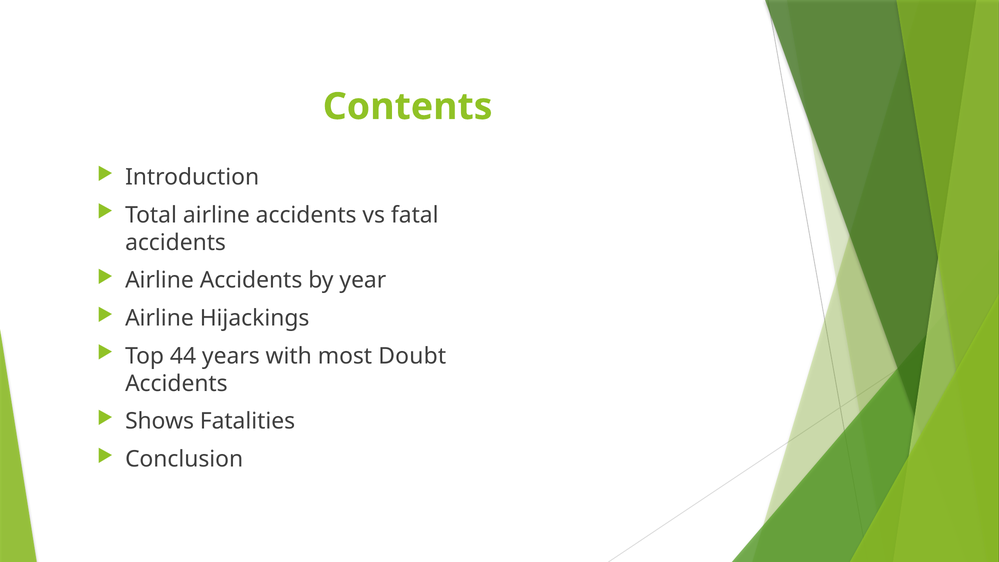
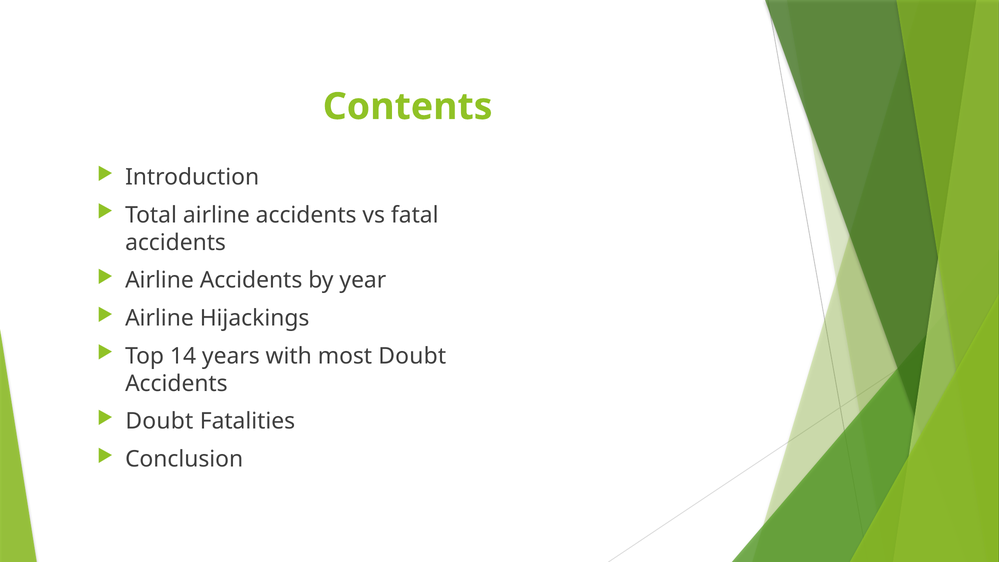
44: 44 -> 14
Shows at (160, 421): Shows -> Doubt
